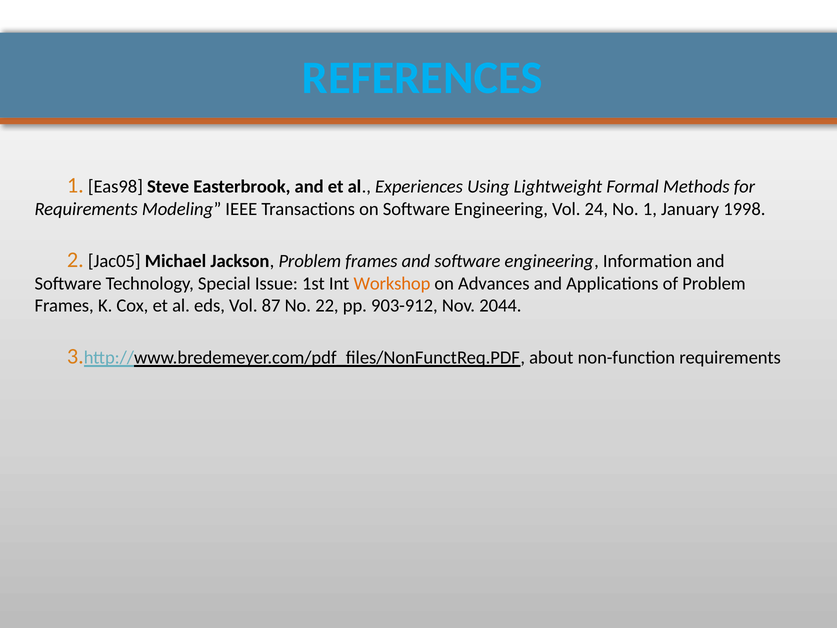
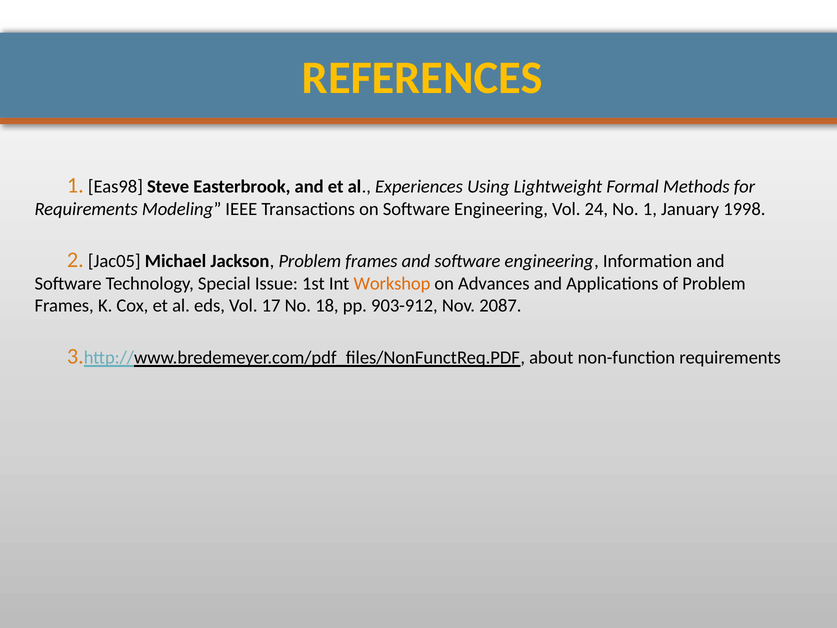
REFERENCES colour: light blue -> yellow
87: 87 -> 17
22: 22 -> 18
2044: 2044 -> 2087
